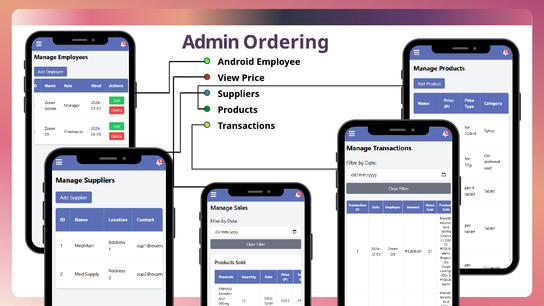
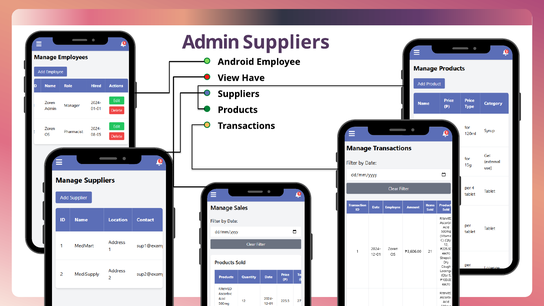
Admin Ordering: Ordering -> Suppliers
Price: Price -> Have
